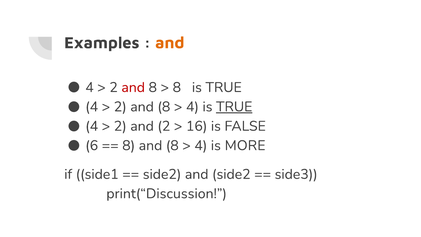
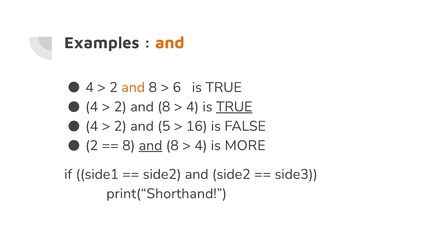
and at (133, 87) colour: red -> orange
8 at (177, 87): 8 -> 6
and 2: 2 -> 5
6 at (92, 145): 6 -> 2
and at (150, 145) underline: none -> present
print(“Discussion: print(“Discussion -> print(“Shorthand
